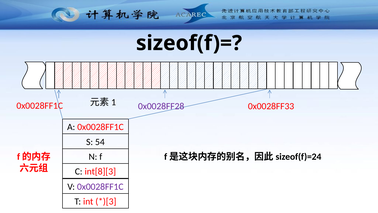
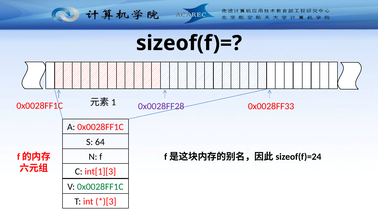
54: 54 -> 64
int[8][3: int[8][3 -> int[1][3
0x0028FF1C at (100, 186) colour: purple -> green
